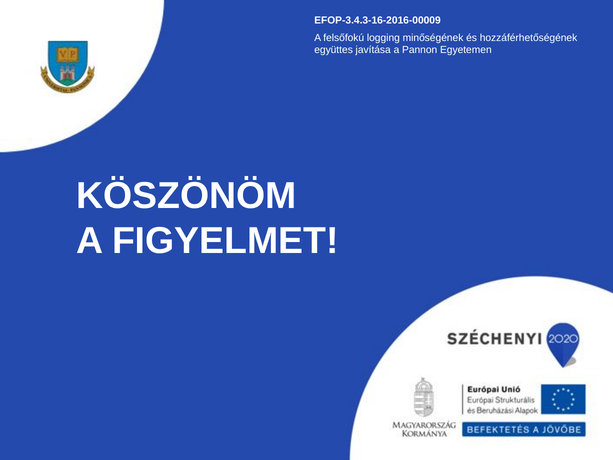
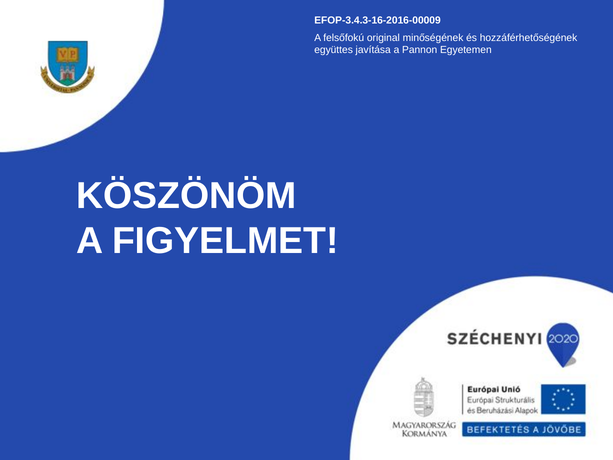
logging: logging -> original
